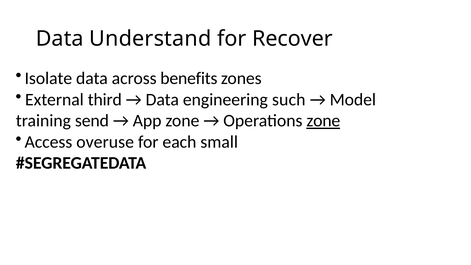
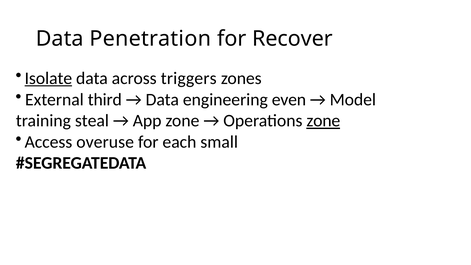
Understand: Understand -> Penetration
Isolate underline: none -> present
benefits: benefits -> triggers
such: such -> even
send: send -> steal
